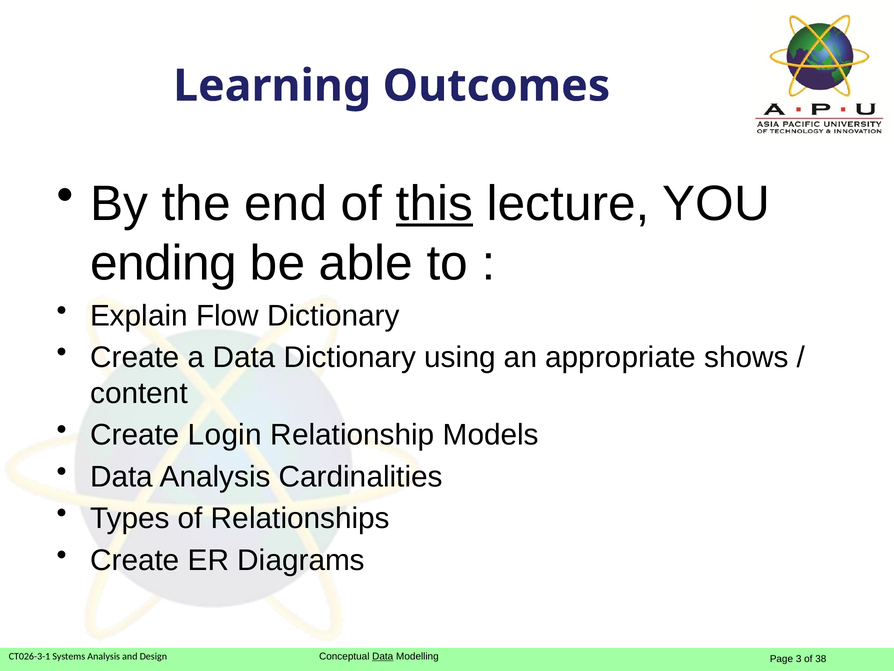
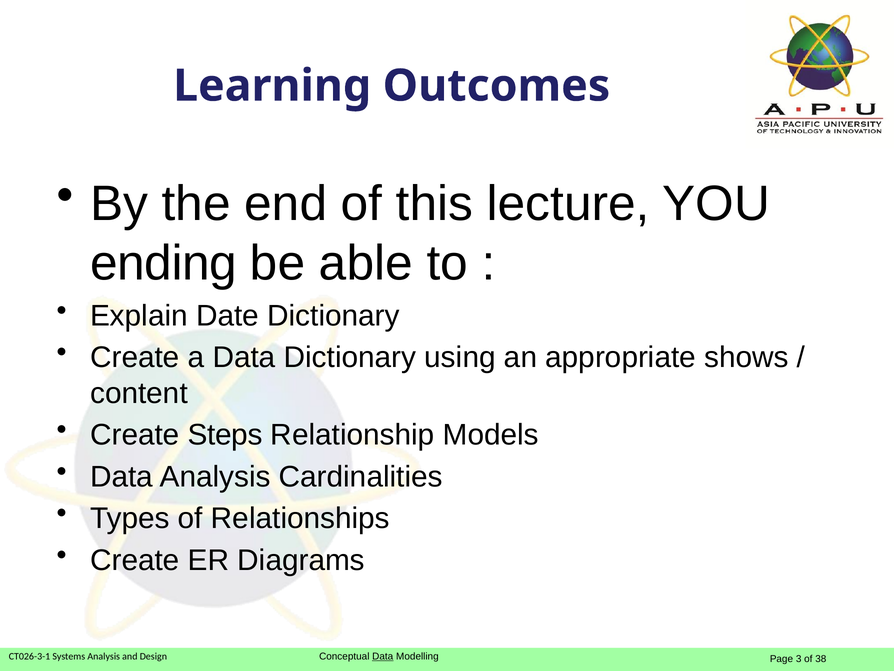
this underline: present -> none
Flow: Flow -> Date
Login: Login -> Steps
